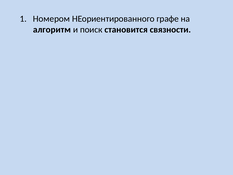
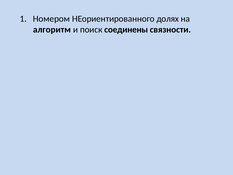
графе: графе -> долях
становится: становится -> соединены
